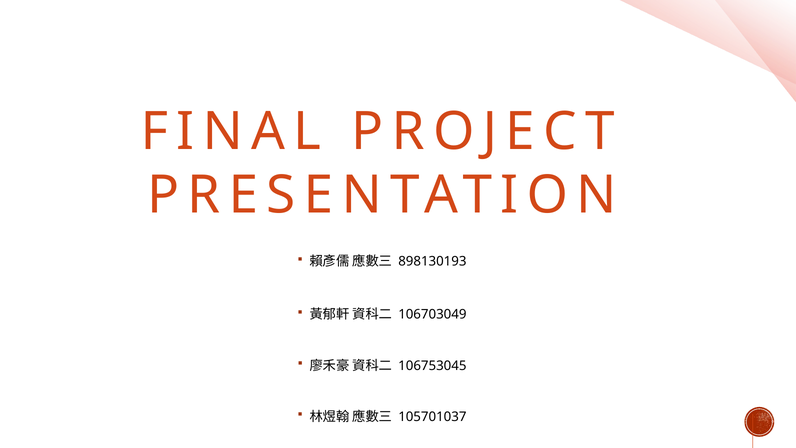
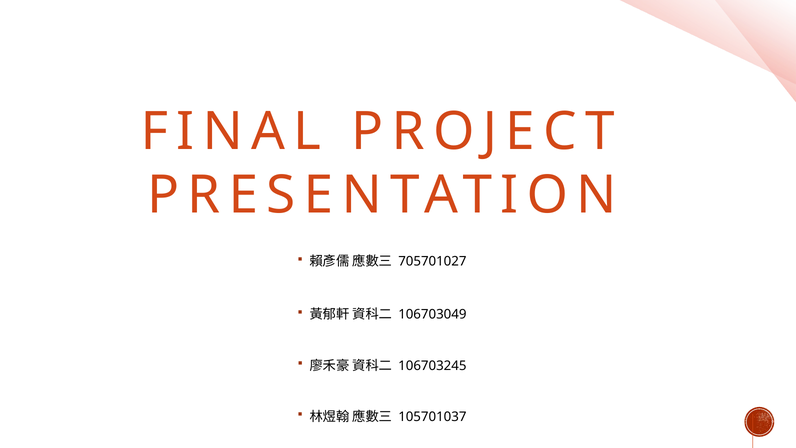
898130193: 898130193 -> 705701027
106753045: 106753045 -> 106703245
